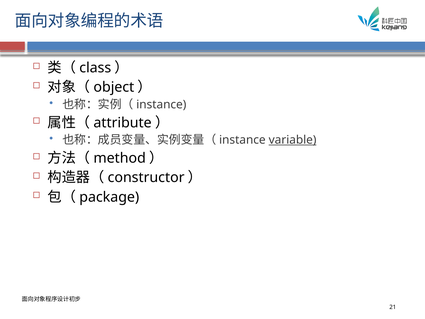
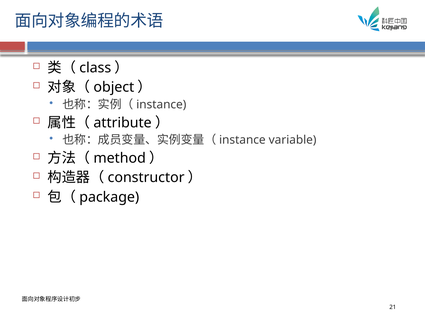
variable underline: present -> none
